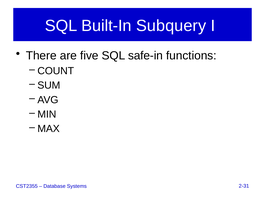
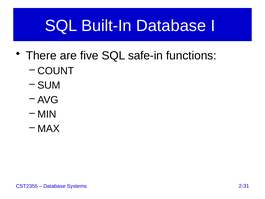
Built-In Subquery: Subquery -> Database
